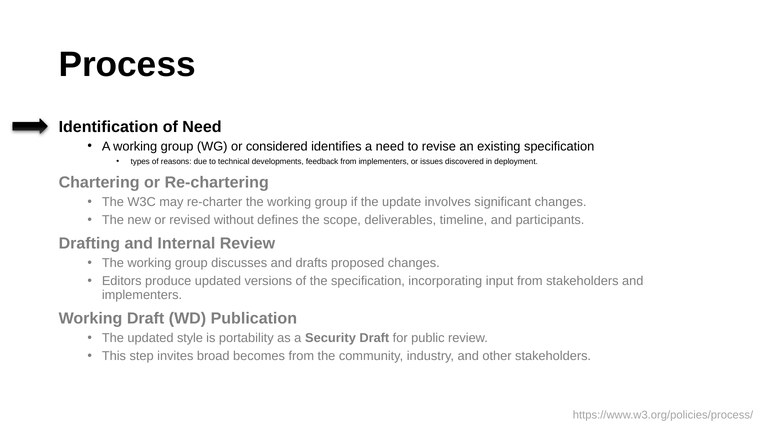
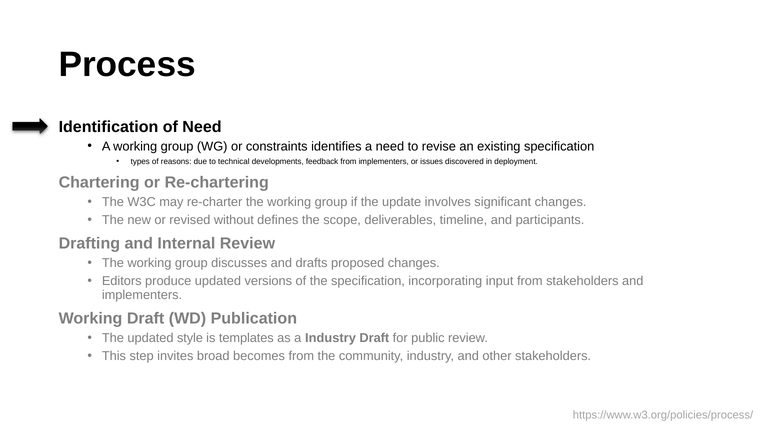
considered: considered -> constraints
portability: portability -> templates
a Security: Security -> Industry
